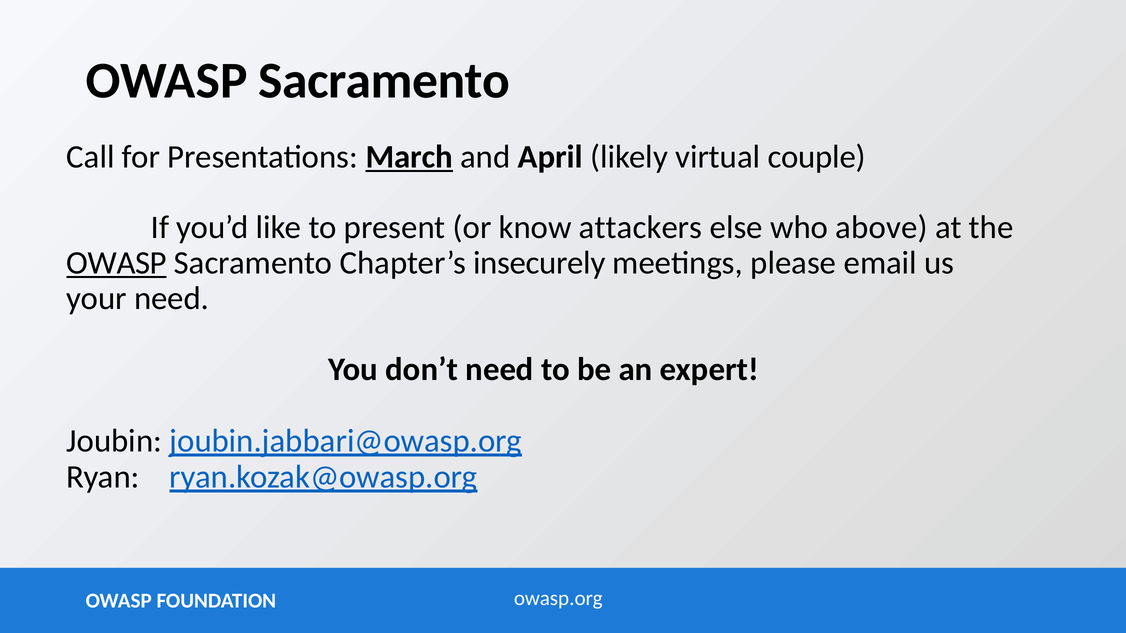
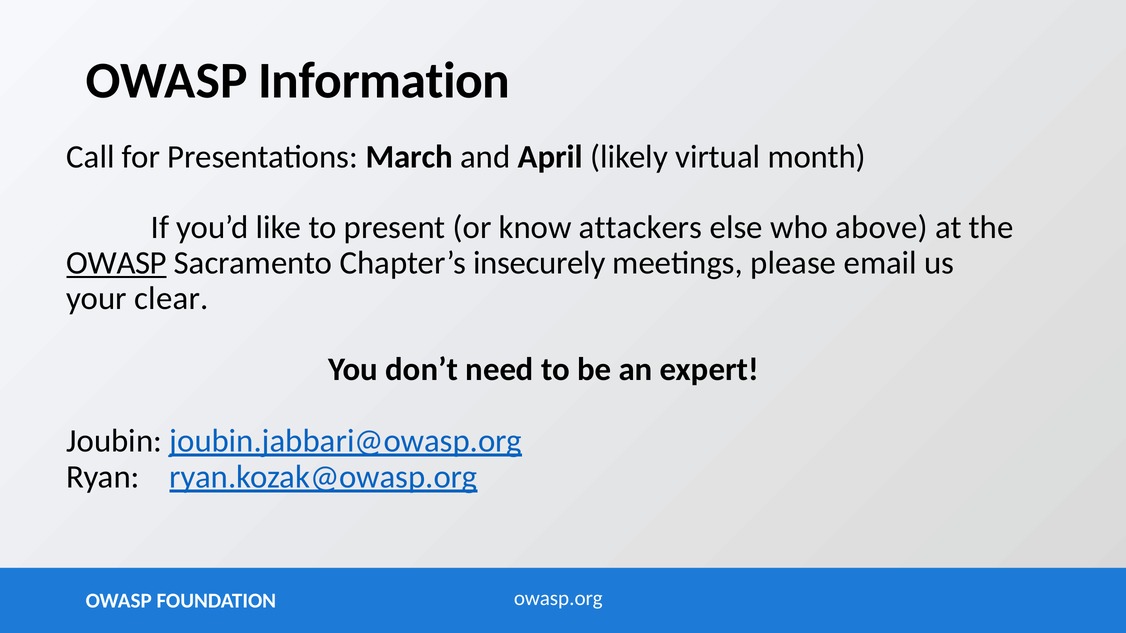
Sacramento at (384, 81): Sacramento -> Information
March underline: present -> none
couple: couple -> month
your need: need -> clear
